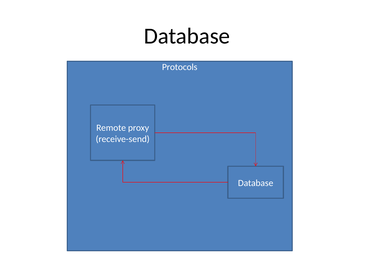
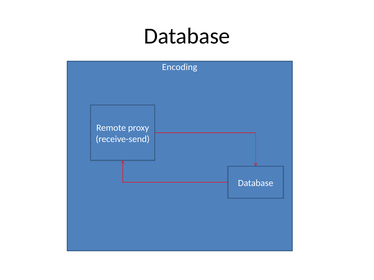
Protocols: Protocols -> Encoding
